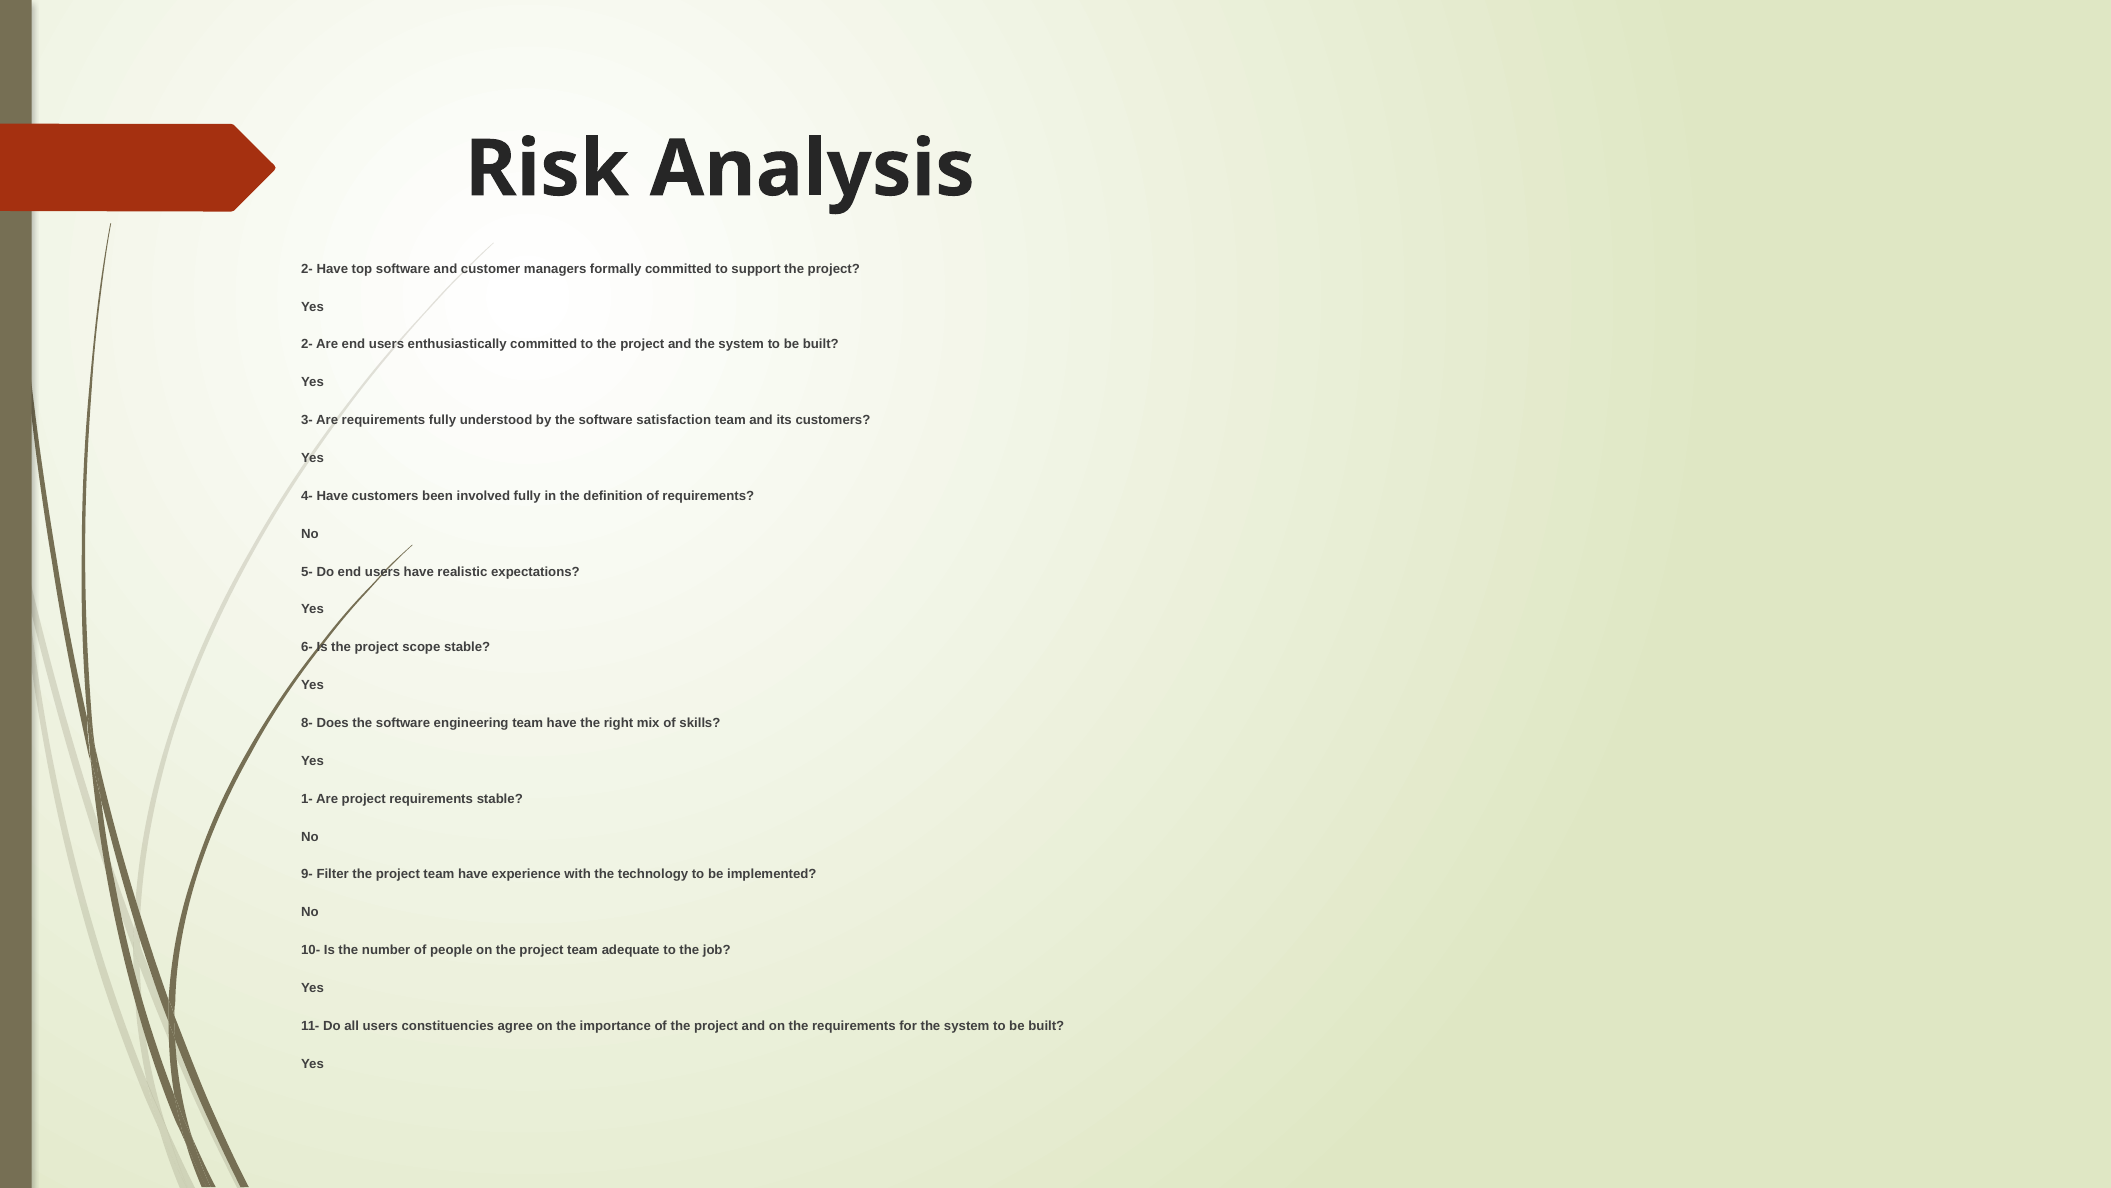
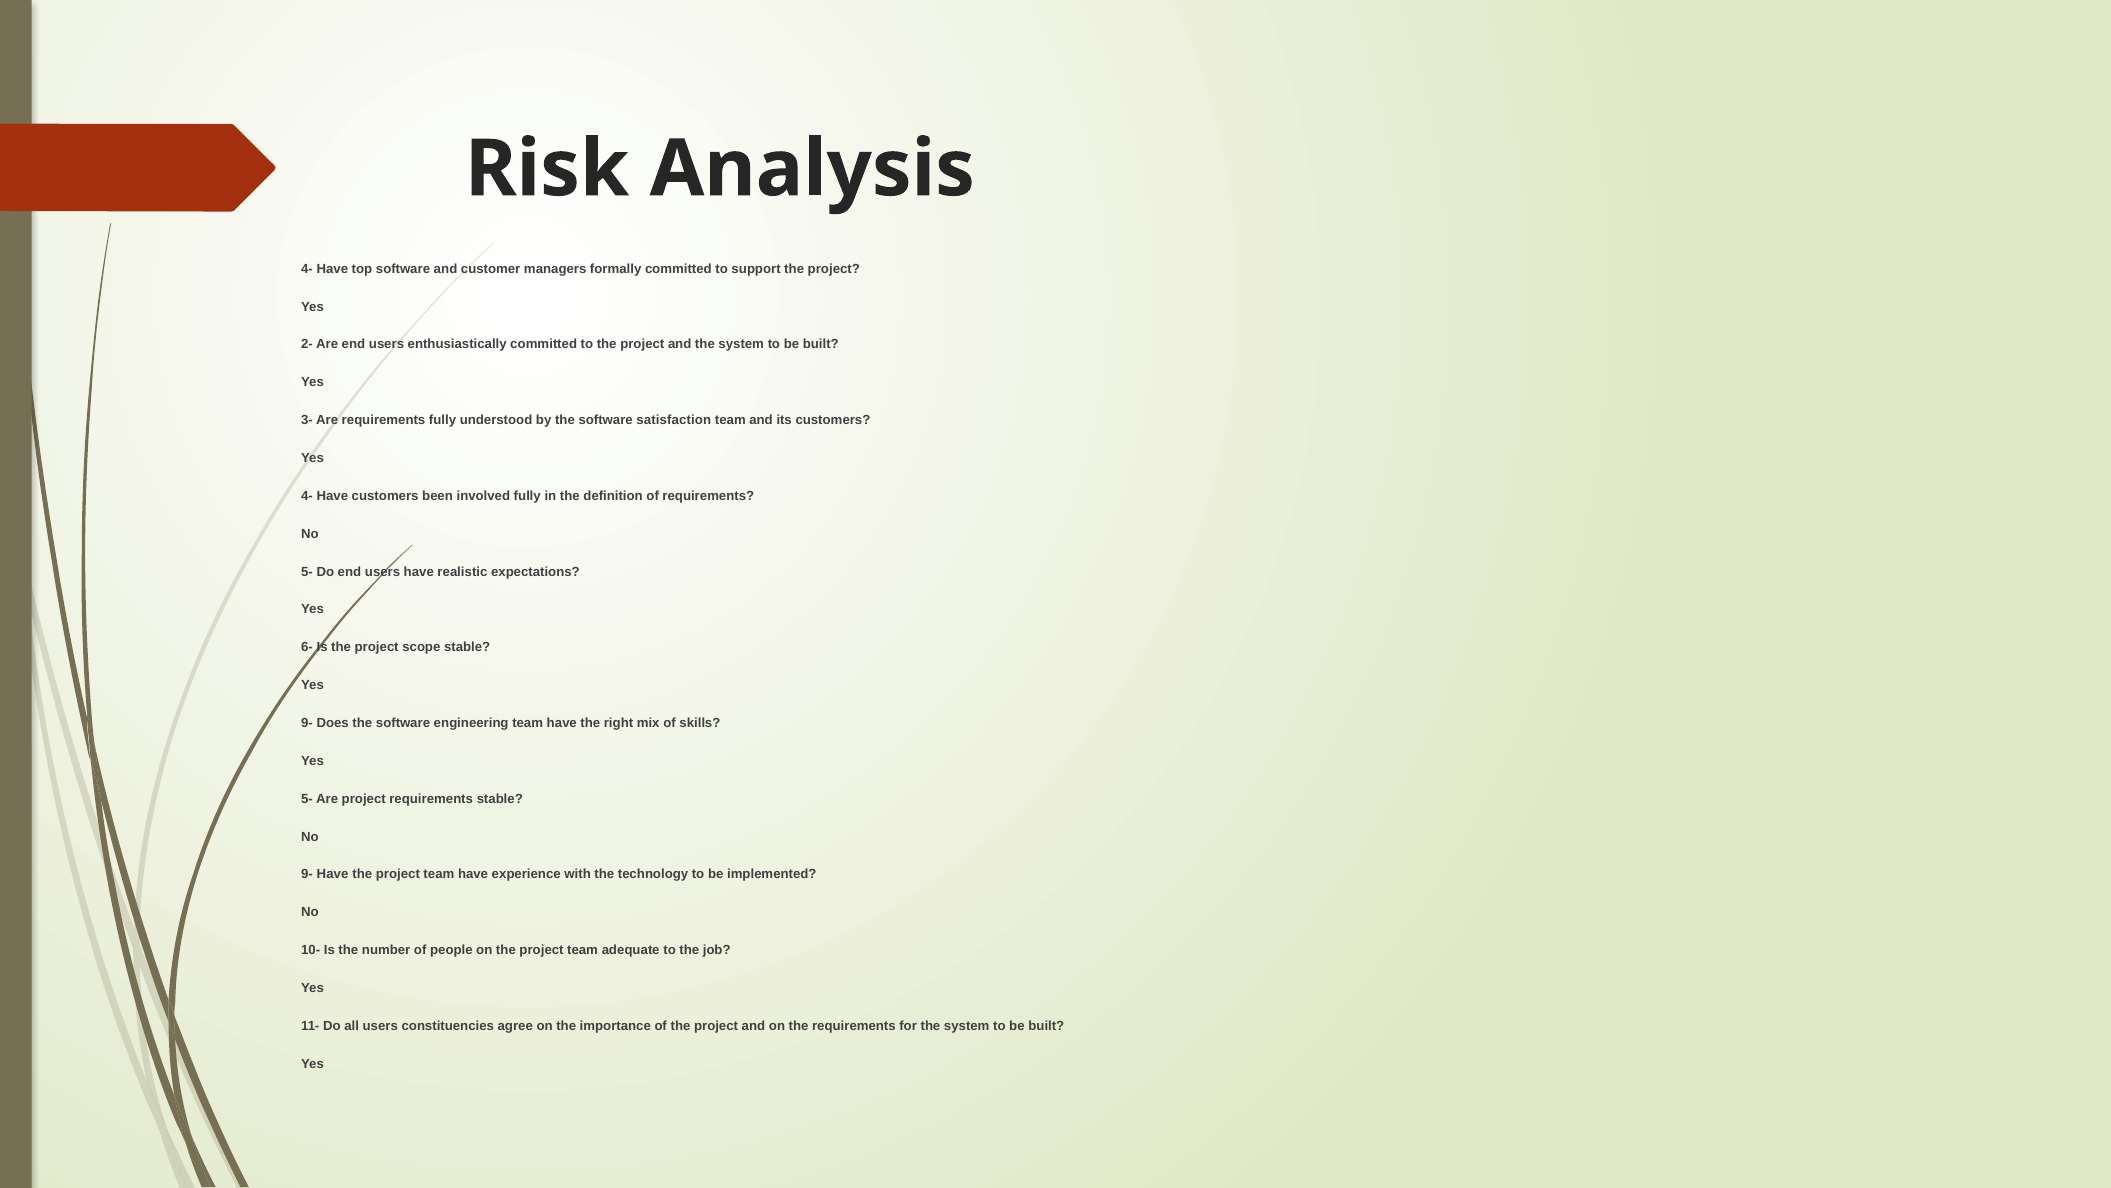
2- at (307, 269): 2- -> 4-
8- at (307, 723): 8- -> 9-
1- at (307, 798): 1- -> 5-
9- Filter: Filter -> Have
